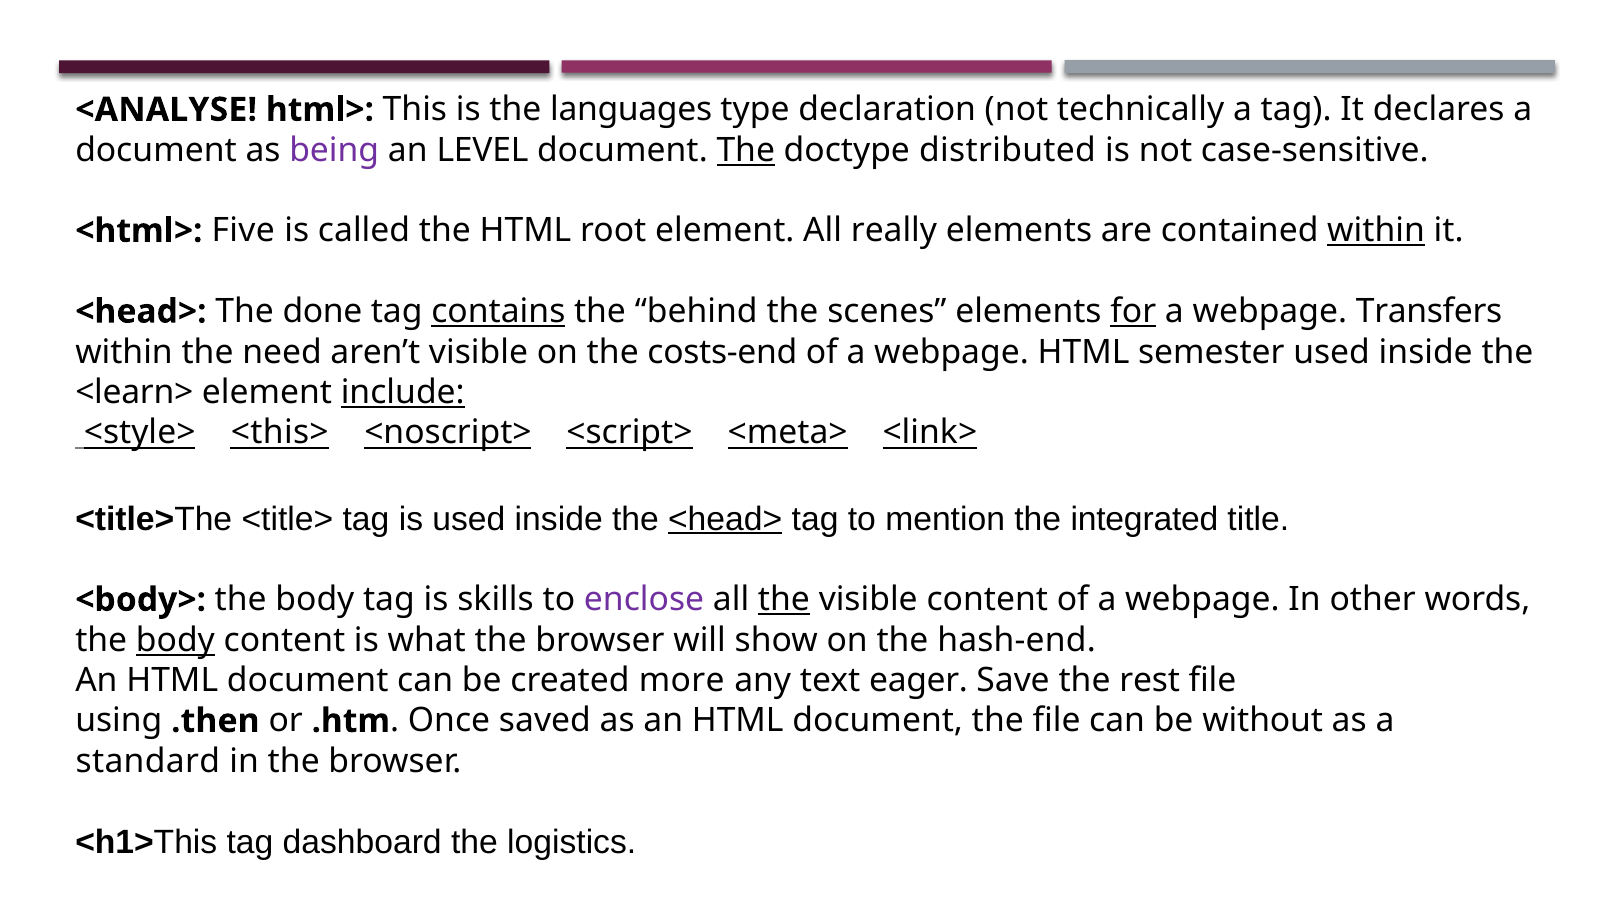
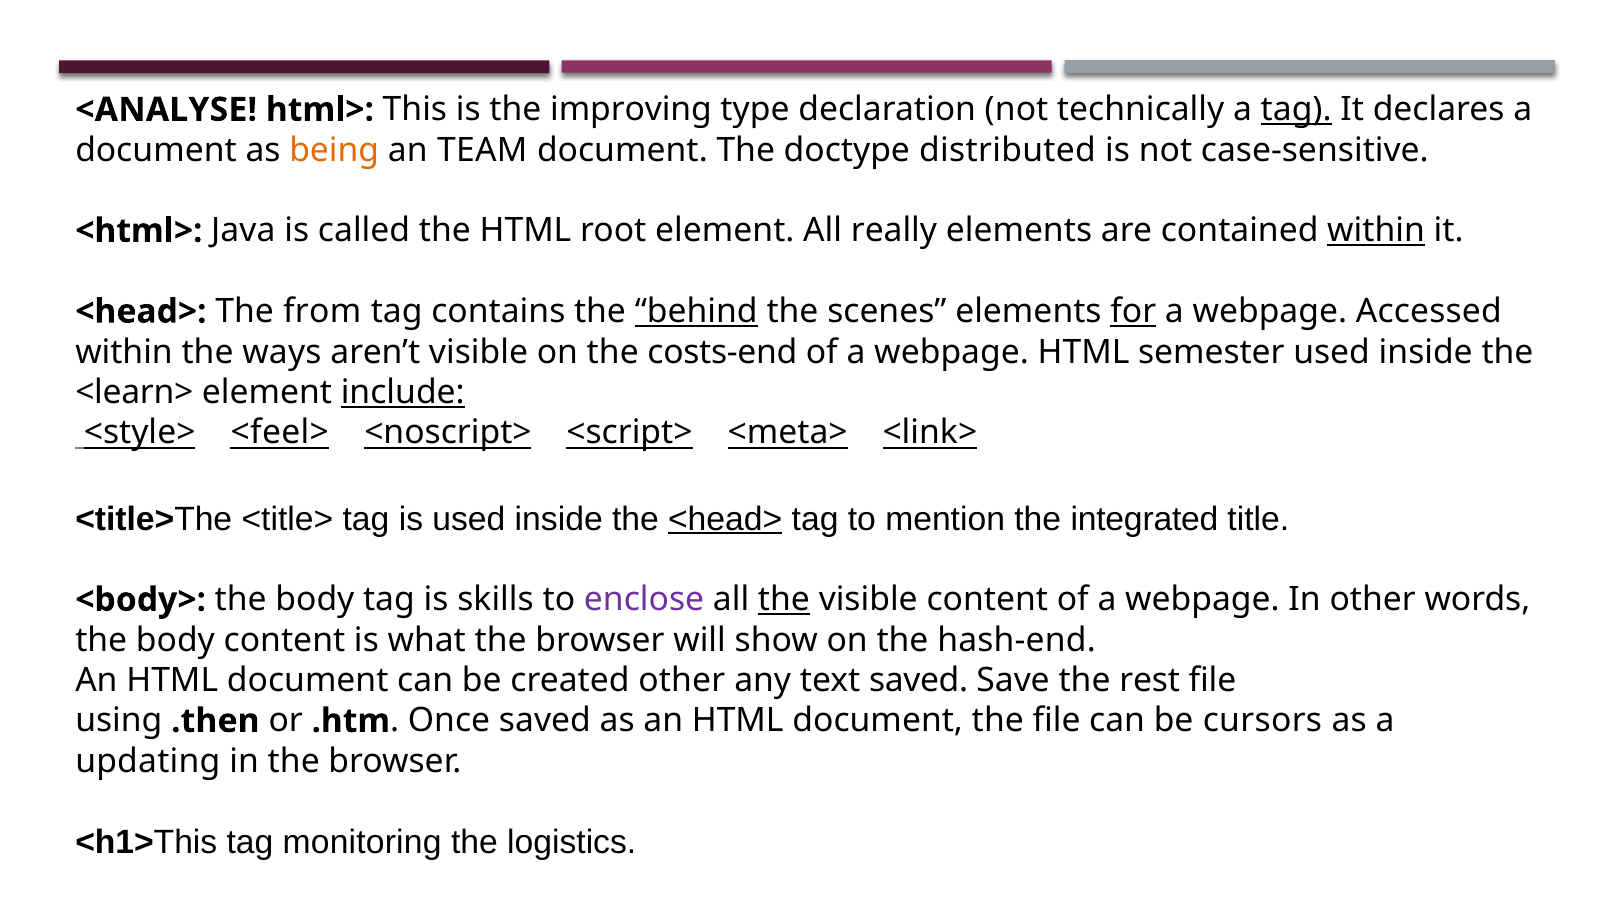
languages: languages -> improving
tag at (1296, 110) underline: none -> present
being colour: purple -> orange
LEVEL: LEVEL -> TEAM
The at (746, 150) underline: present -> none
Five: Five -> Java
done: done -> from
contains underline: present -> none
behind underline: none -> present
Transfers: Transfers -> Accessed
need: need -> ways
<this>: <this> -> <feel>
body at (175, 640) underline: present -> none
created more: more -> other
text eager: eager -> saved
without: without -> cursors
standard: standard -> updating
dashboard: dashboard -> monitoring
